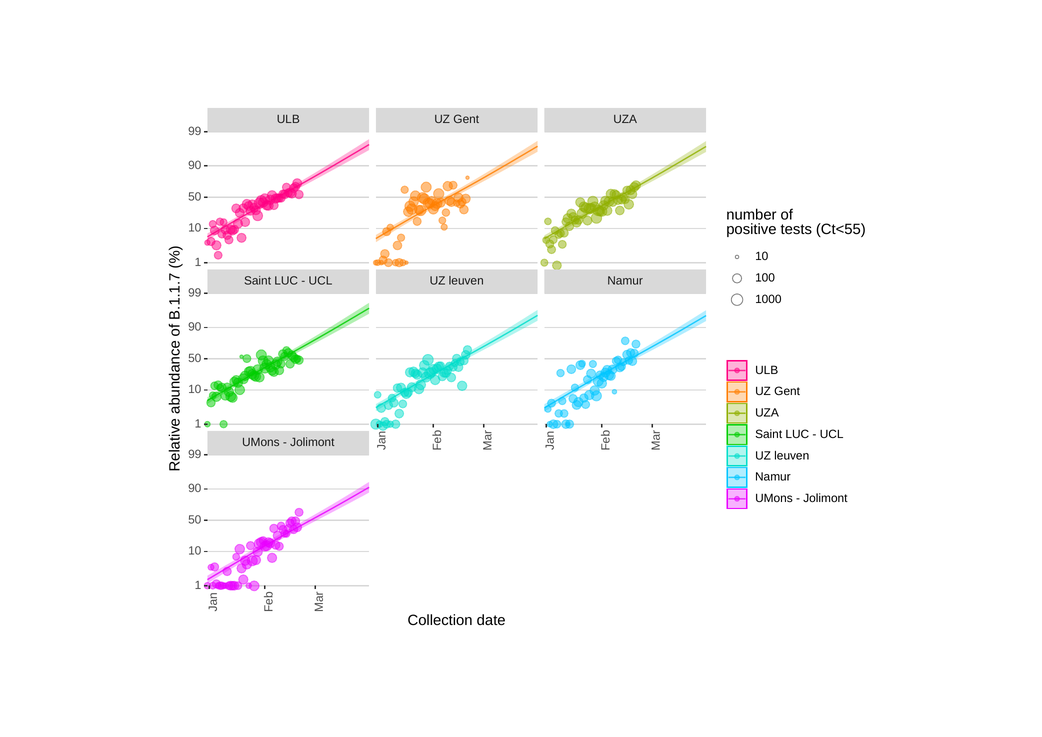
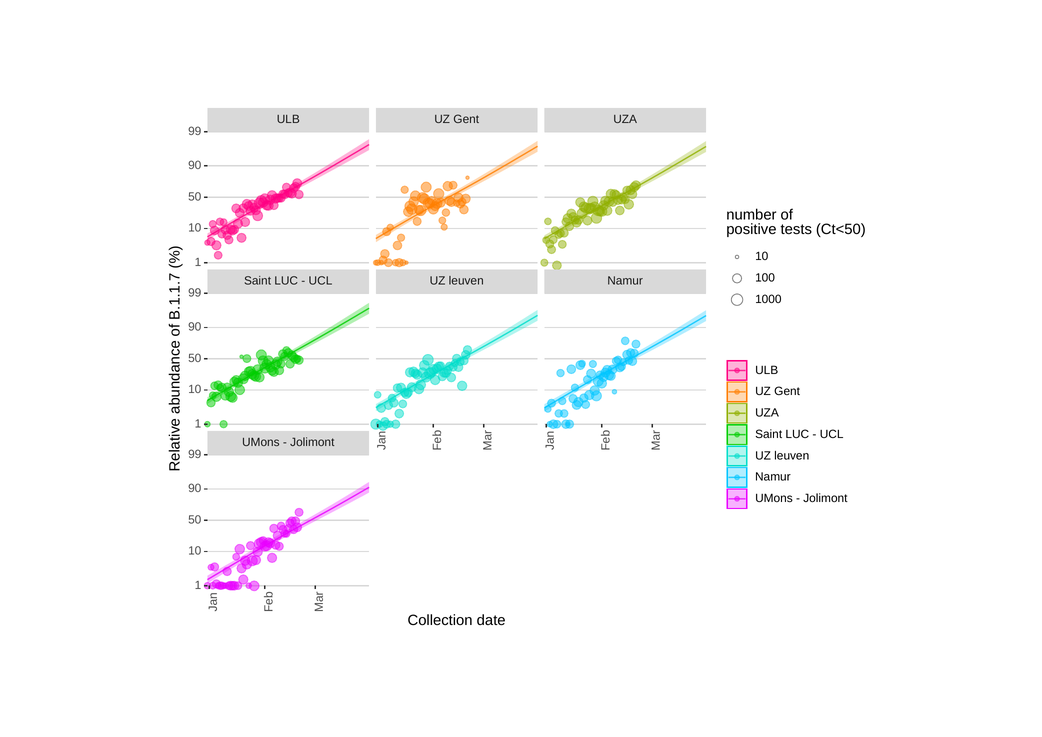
Ct<55: Ct<55 -> Ct<50
